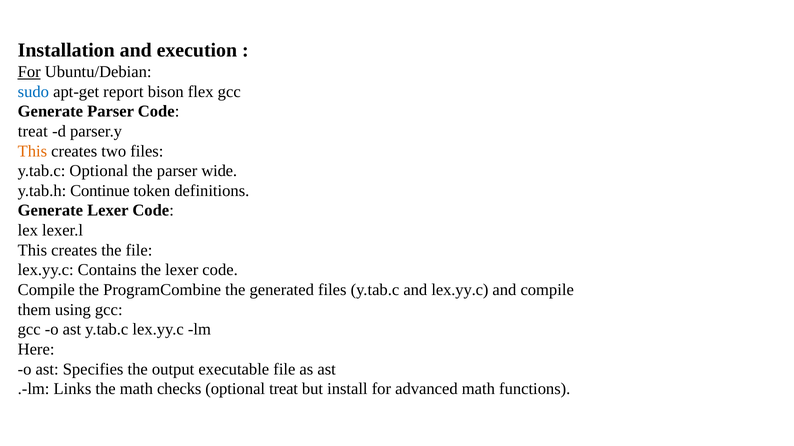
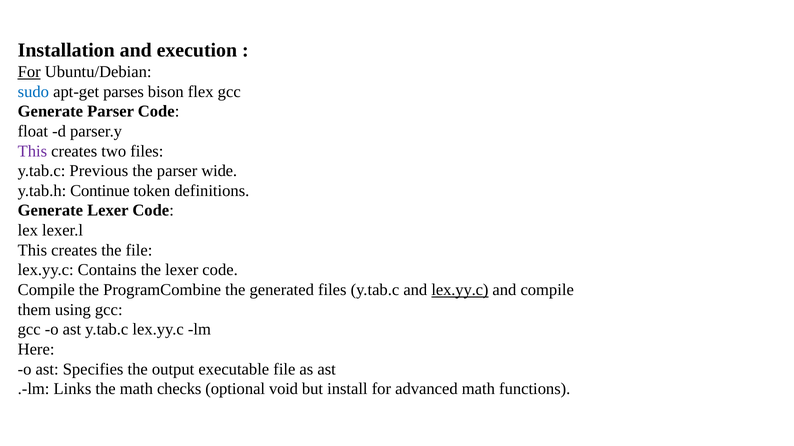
report: report -> parses
treat at (33, 131): treat -> float
This at (32, 151) colour: orange -> purple
y.tab.c Optional: Optional -> Previous
lex.yy.c at (460, 290) underline: none -> present
optional treat: treat -> void
